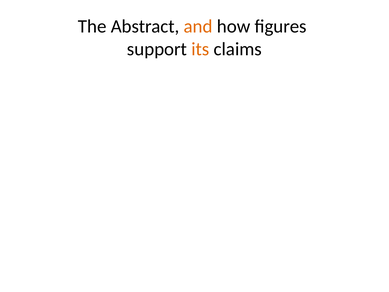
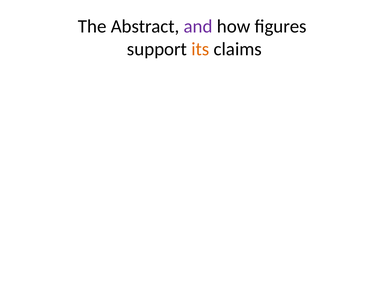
and colour: orange -> purple
